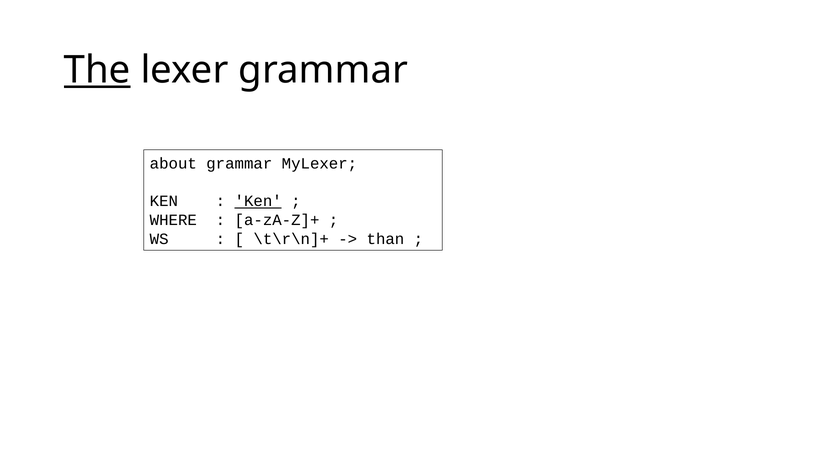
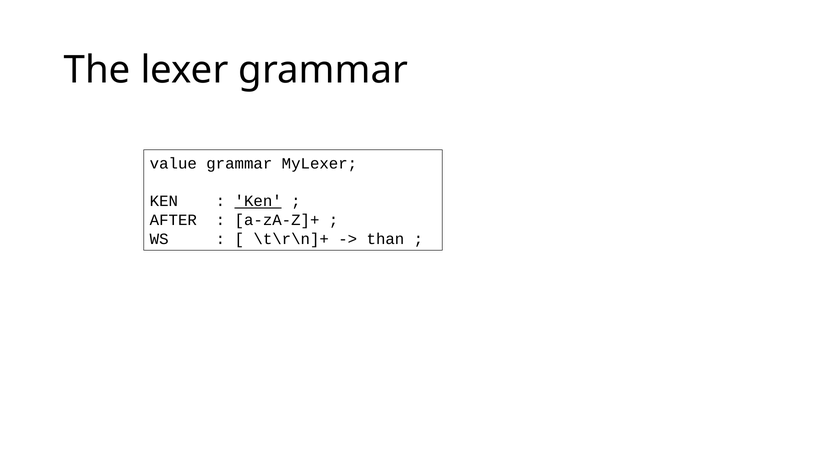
The underline: present -> none
about: about -> value
WHERE: WHERE -> AFTER
